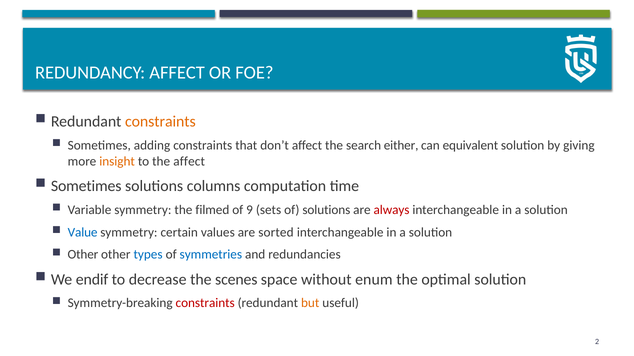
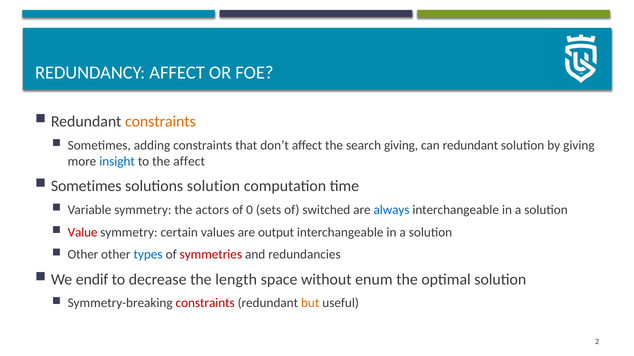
search either: either -> giving
can equivalent: equivalent -> redundant
insight colour: orange -> blue
solutions columns: columns -> solution
filmed: filmed -> actors
9: 9 -> 0
of solutions: solutions -> switched
always colour: red -> blue
Value colour: blue -> red
sorted: sorted -> output
symmetries colour: blue -> red
scenes: scenes -> length
